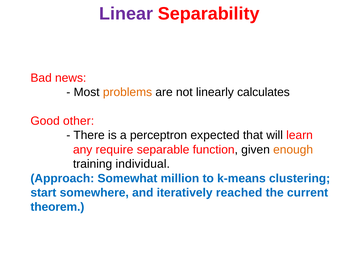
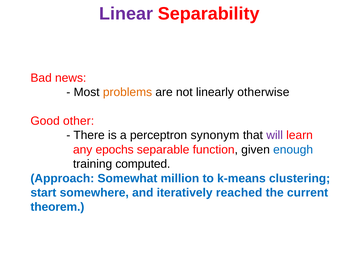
calculates: calculates -> otherwise
expected: expected -> synonym
will colour: black -> purple
require: require -> epochs
enough colour: orange -> blue
individual: individual -> computed
